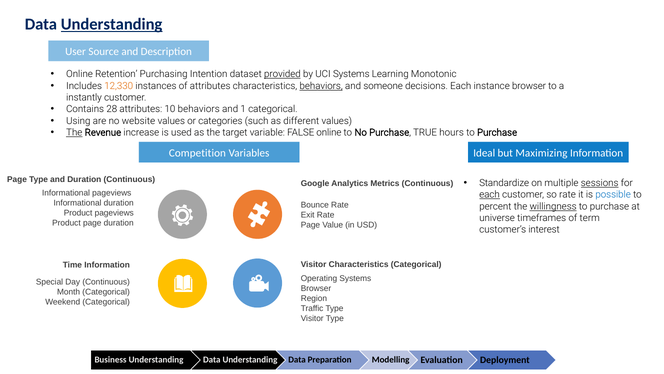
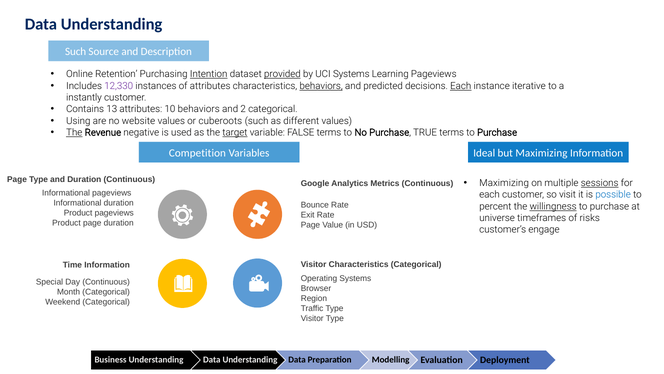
Understanding at (112, 24) underline: present -> none
User at (76, 52): User -> Such
Intention underline: none -> present
Learning Monotonic: Monotonic -> Pageviews
12,330 colour: orange -> purple
someone: someone -> predicted
Each at (461, 86) underline: none -> present
instance browser: browser -> iterative
28: 28 -> 13
1: 1 -> 2
categories: categories -> cuberoots
increase: increase -> negative
target underline: none -> present
FALSE online: online -> terms
TRUE hours: hours -> terms
Standardize at (504, 183): Standardize -> Maximizing
each at (490, 194) underline: present -> none
so rate: rate -> visit
term: term -> risks
interest: interest -> engage
